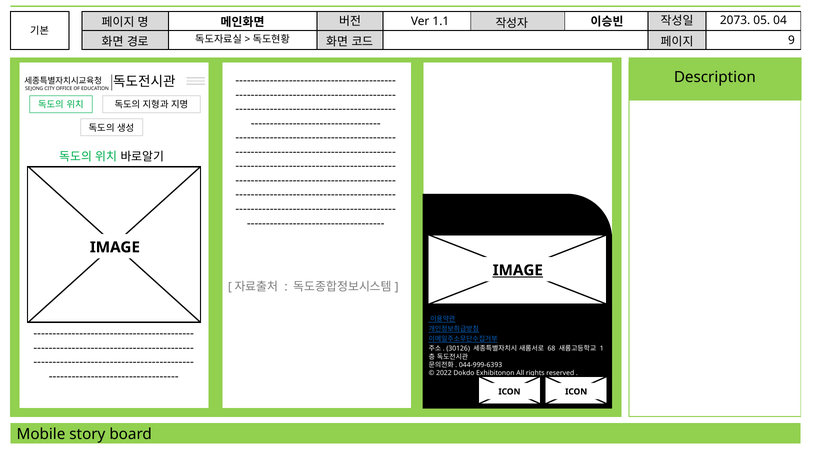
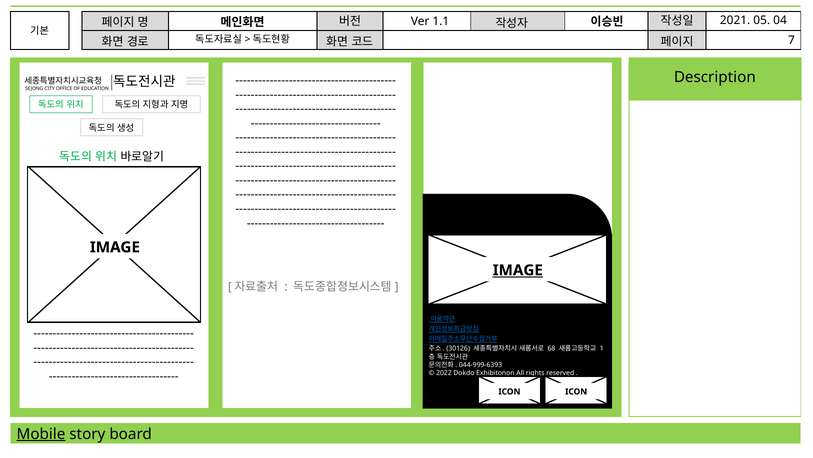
2073: 2073 -> 2021
9: 9 -> 7
Mobile underline: none -> present
